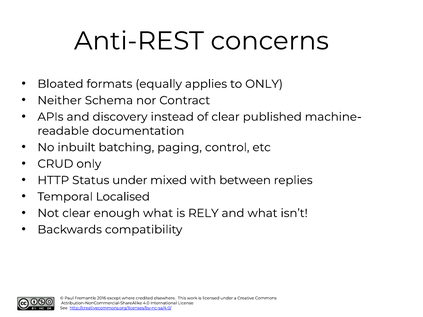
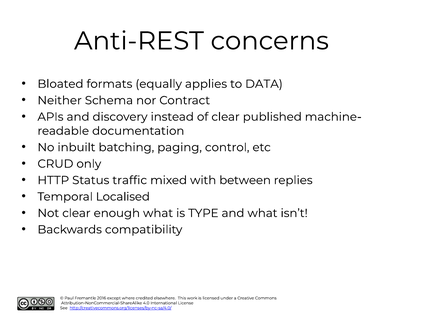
to ONLY: ONLY -> DATA
Status under: under -> traffic
RELY: RELY -> TYPE
